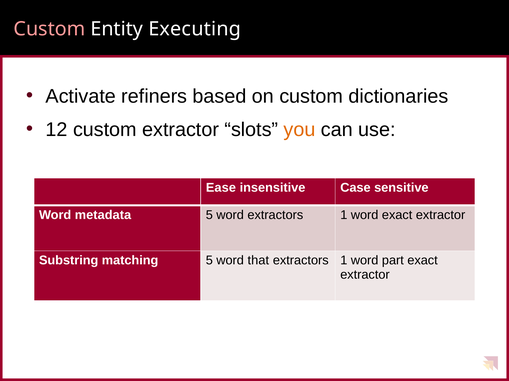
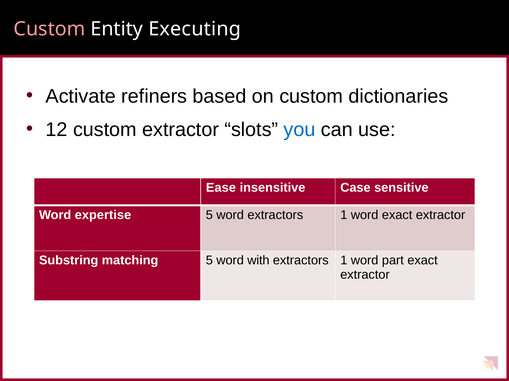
you colour: orange -> blue
metadata: metadata -> expertise
that: that -> with
